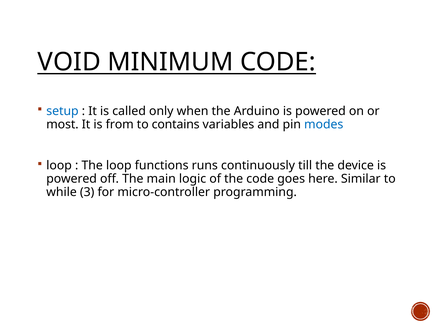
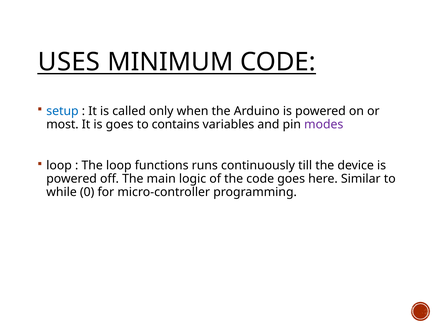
VOID: VOID -> USES
is from: from -> goes
modes colour: blue -> purple
3: 3 -> 0
